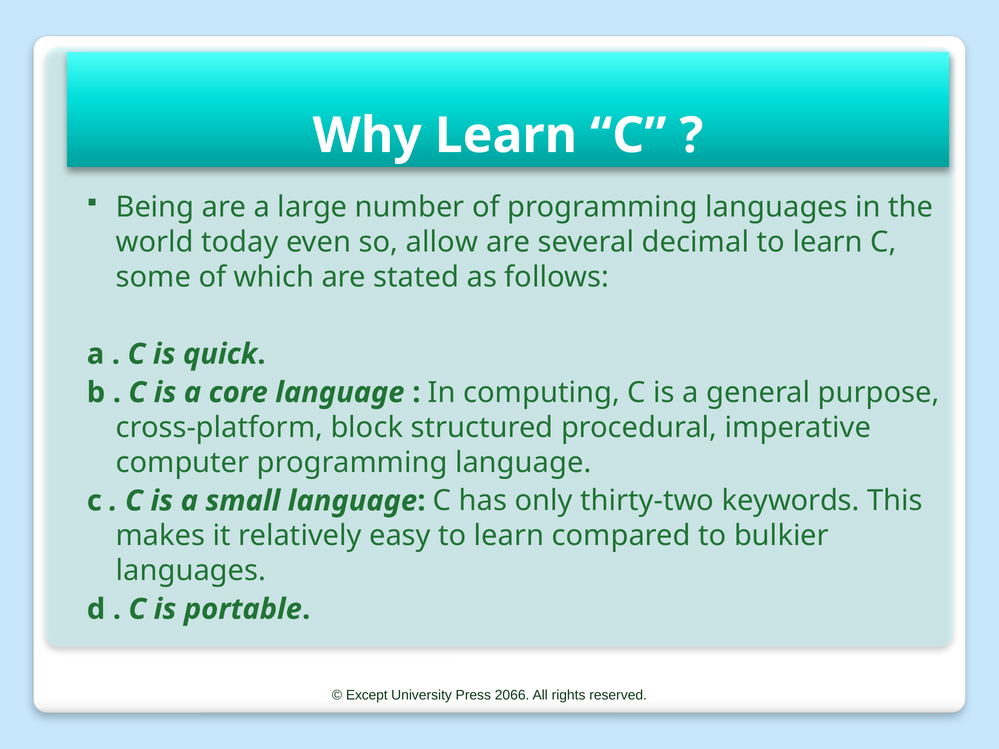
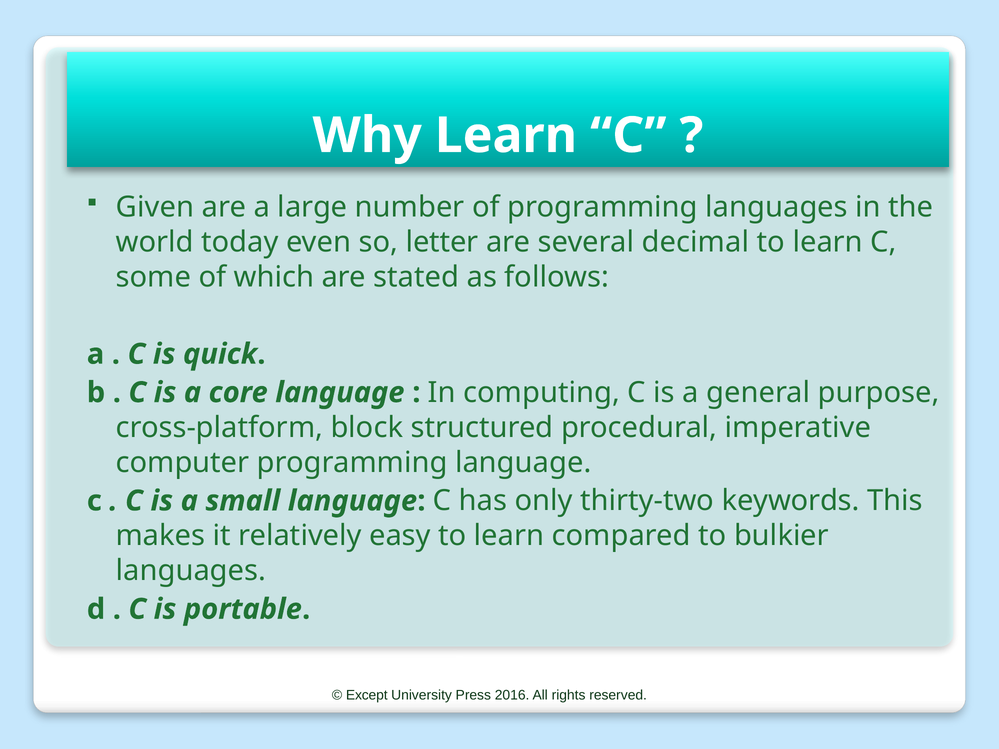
Being: Being -> Given
allow: allow -> letter
2066: 2066 -> 2016
